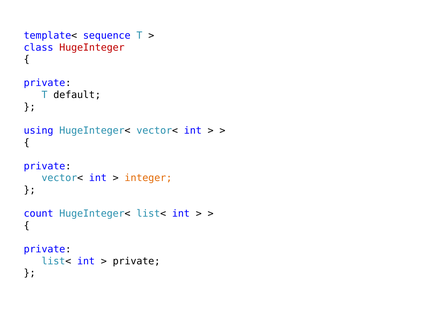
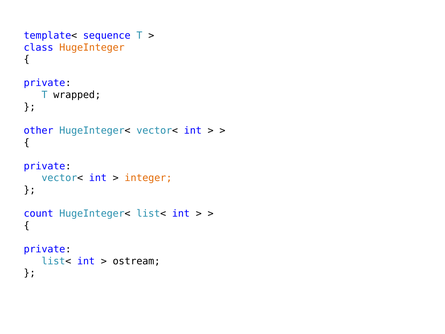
HugeInteger colour: red -> orange
default: default -> wrapped
using: using -> other
private at (136, 261): private -> ostream
